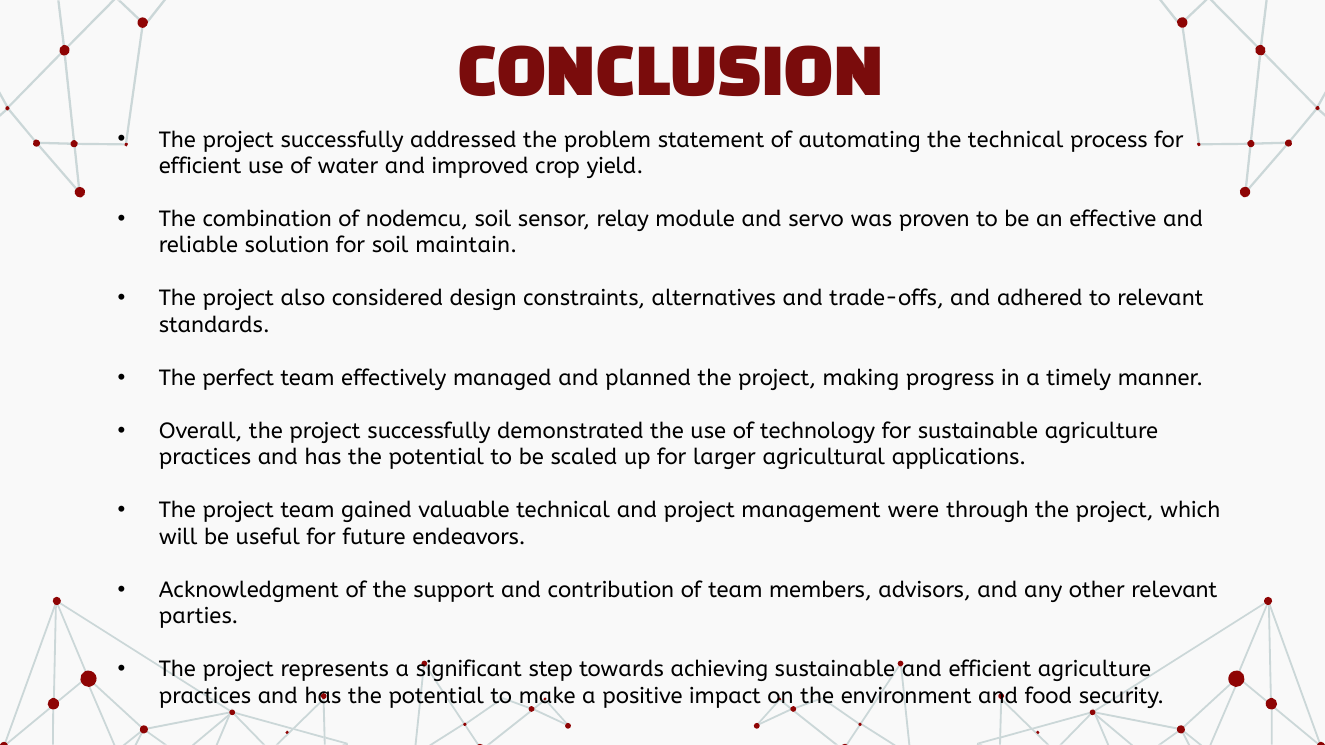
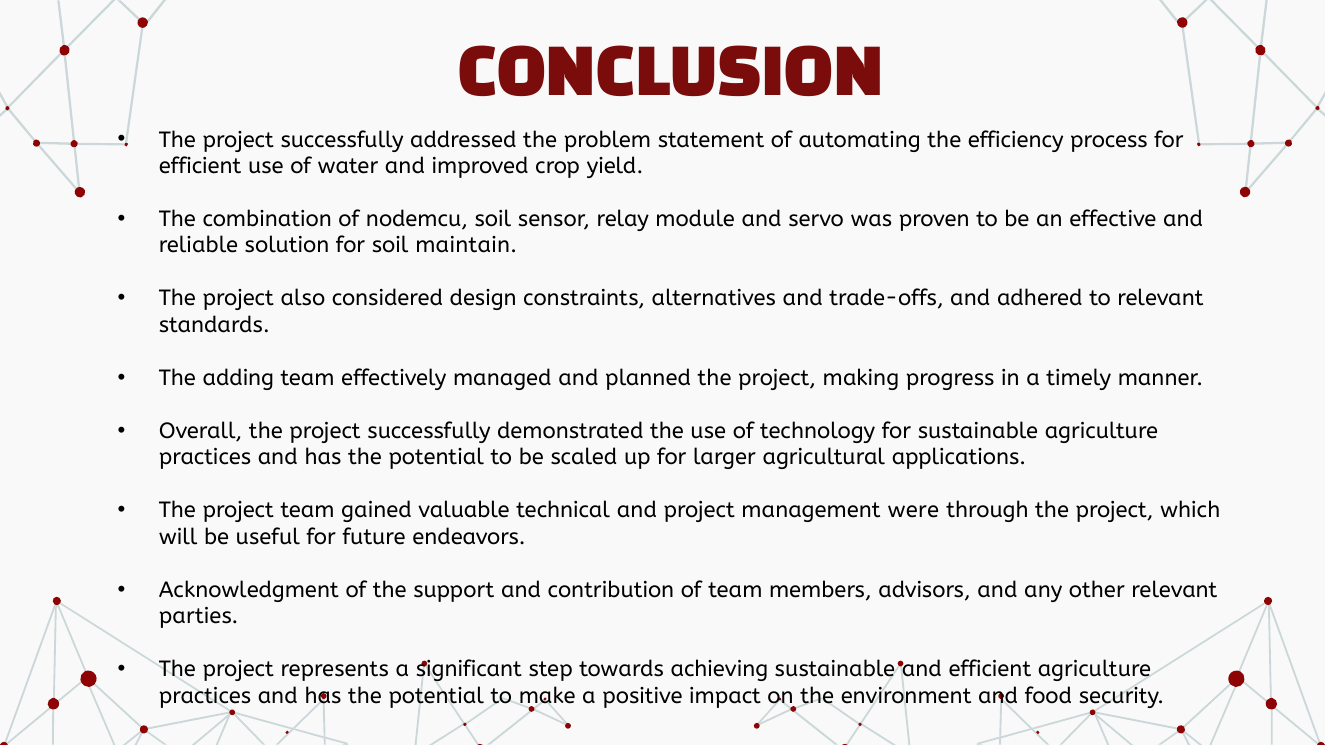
the technical: technical -> efficiency
perfect: perfect -> adding
